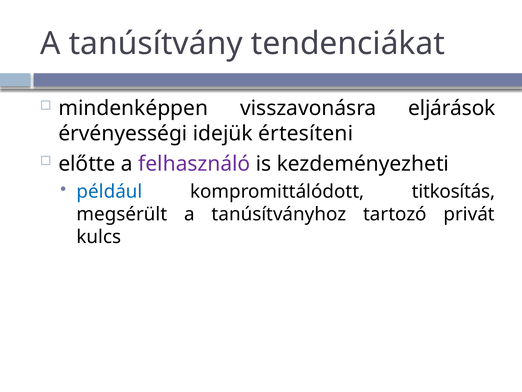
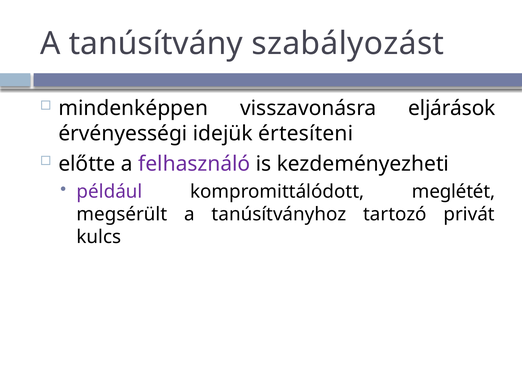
tendenciákat: tendenciákat -> szabályozást
például colour: blue -> purple
titkosítás: titkosítás -> meglétét
